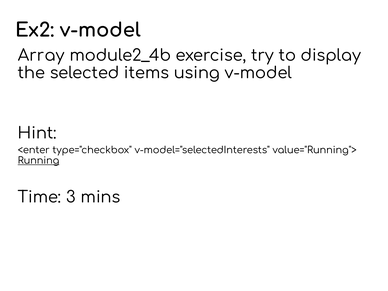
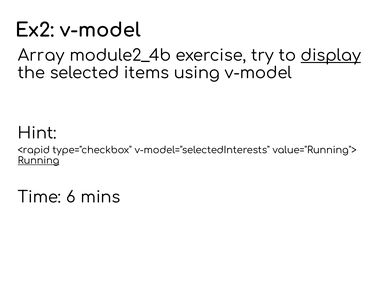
display underline: none -> present
<enter: <enter -> <rapid
3: 3 -> 6
